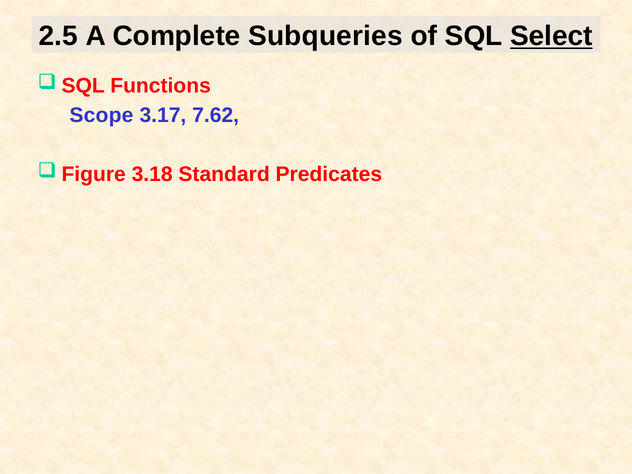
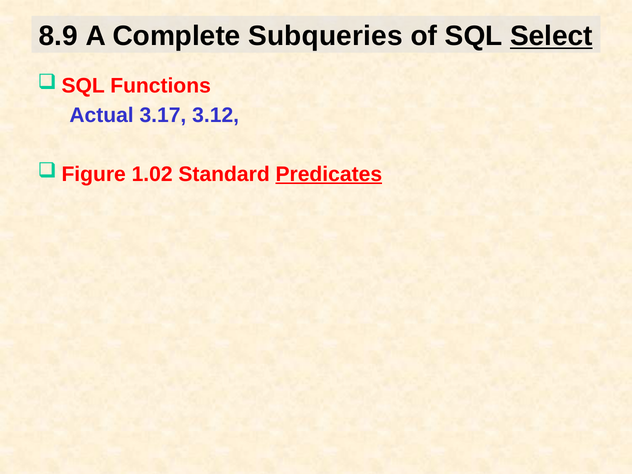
2.5: 2.5 -> 8.9
Scope: Scope -> Actual
7.62: 7.62 -> 3.12
3.18: 3.18 -> 1.02
Predicates underline: none -> present
